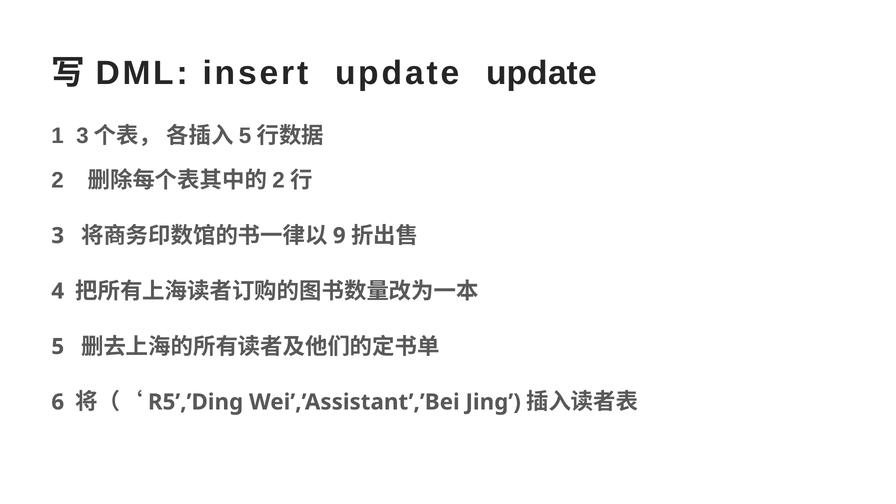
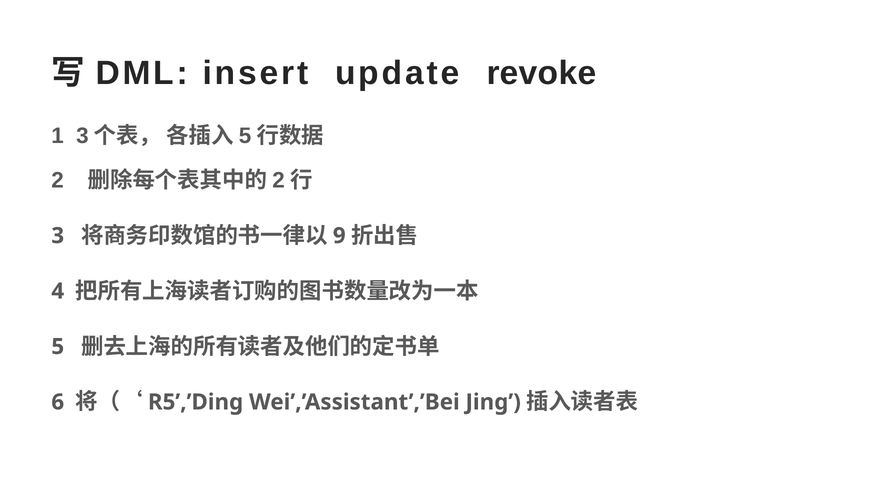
update update: update -> revoke
